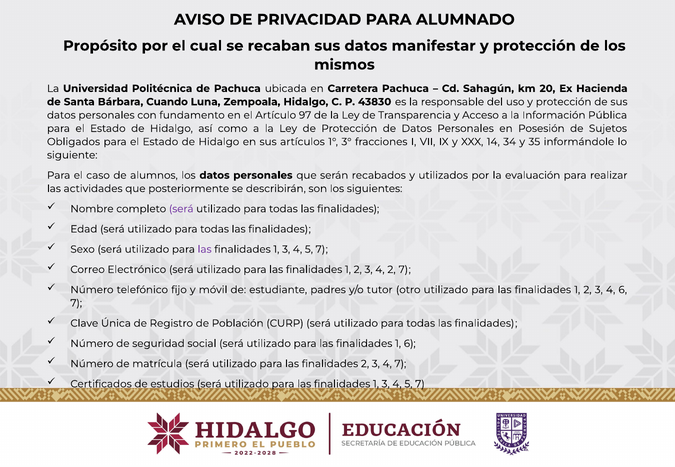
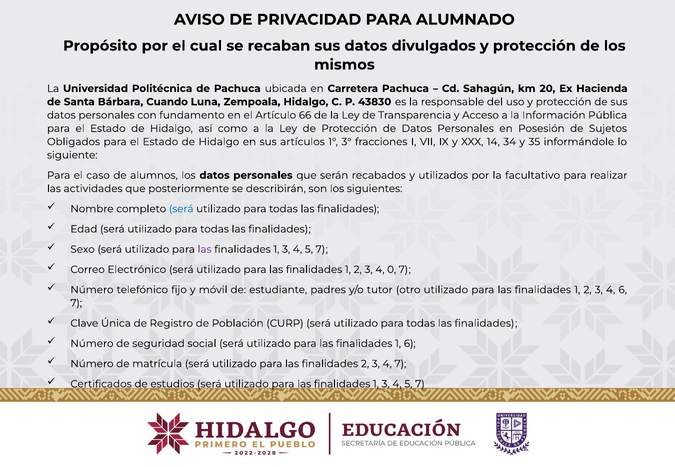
manifestar: manifestar -> divulgados
97: 97 -> 66
evaluación: evaluación -> facultativo
será at (181, 209) colour: purple -> blue
4 2: 2 -> 0
